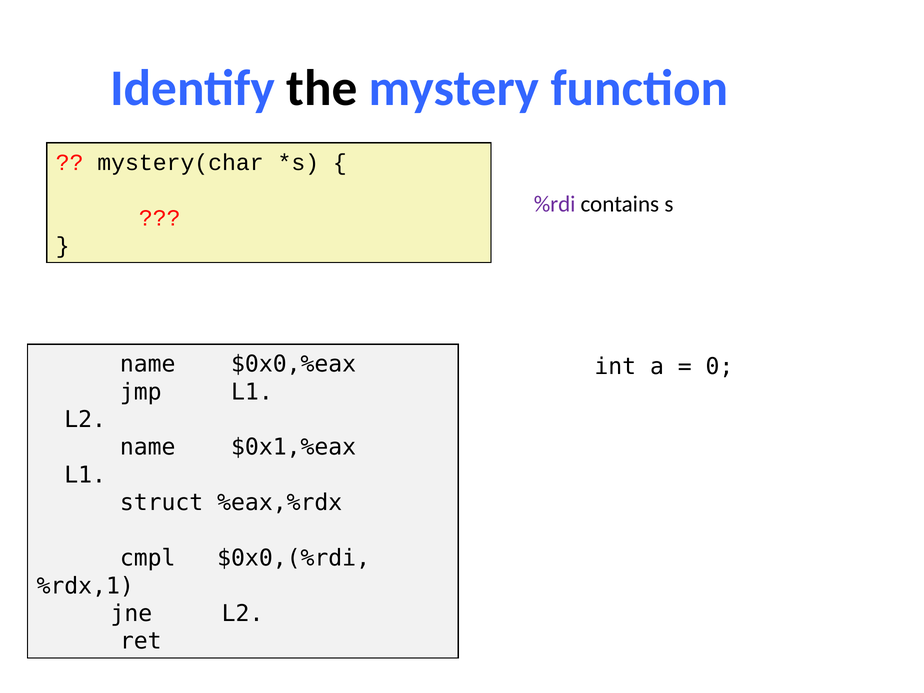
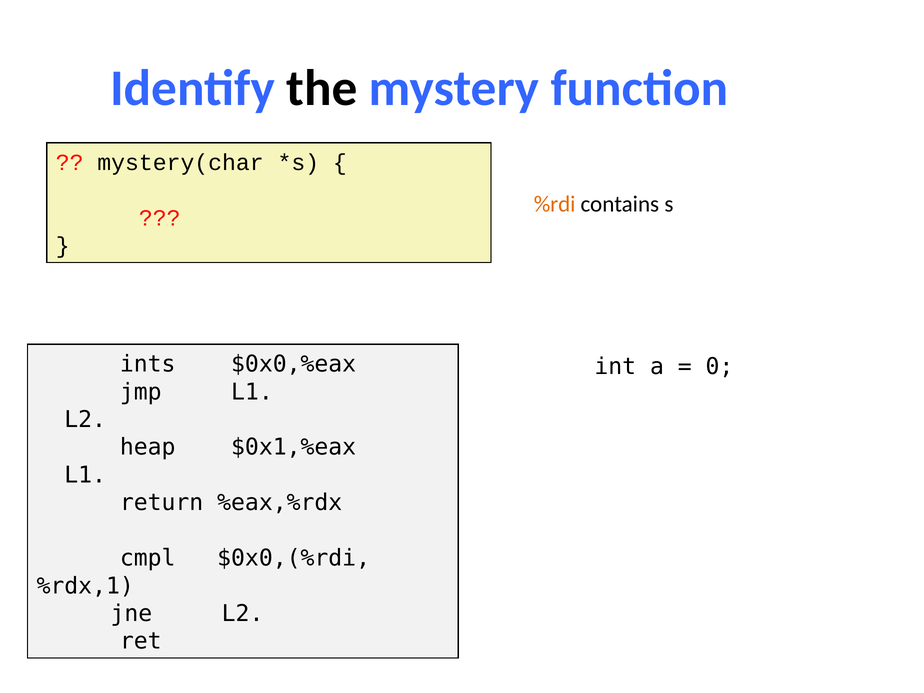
%rdi colour: purple -> orange
name at (148, 364): name -> ints
name at (148, 447): name -> heap
struct: struct -> return
